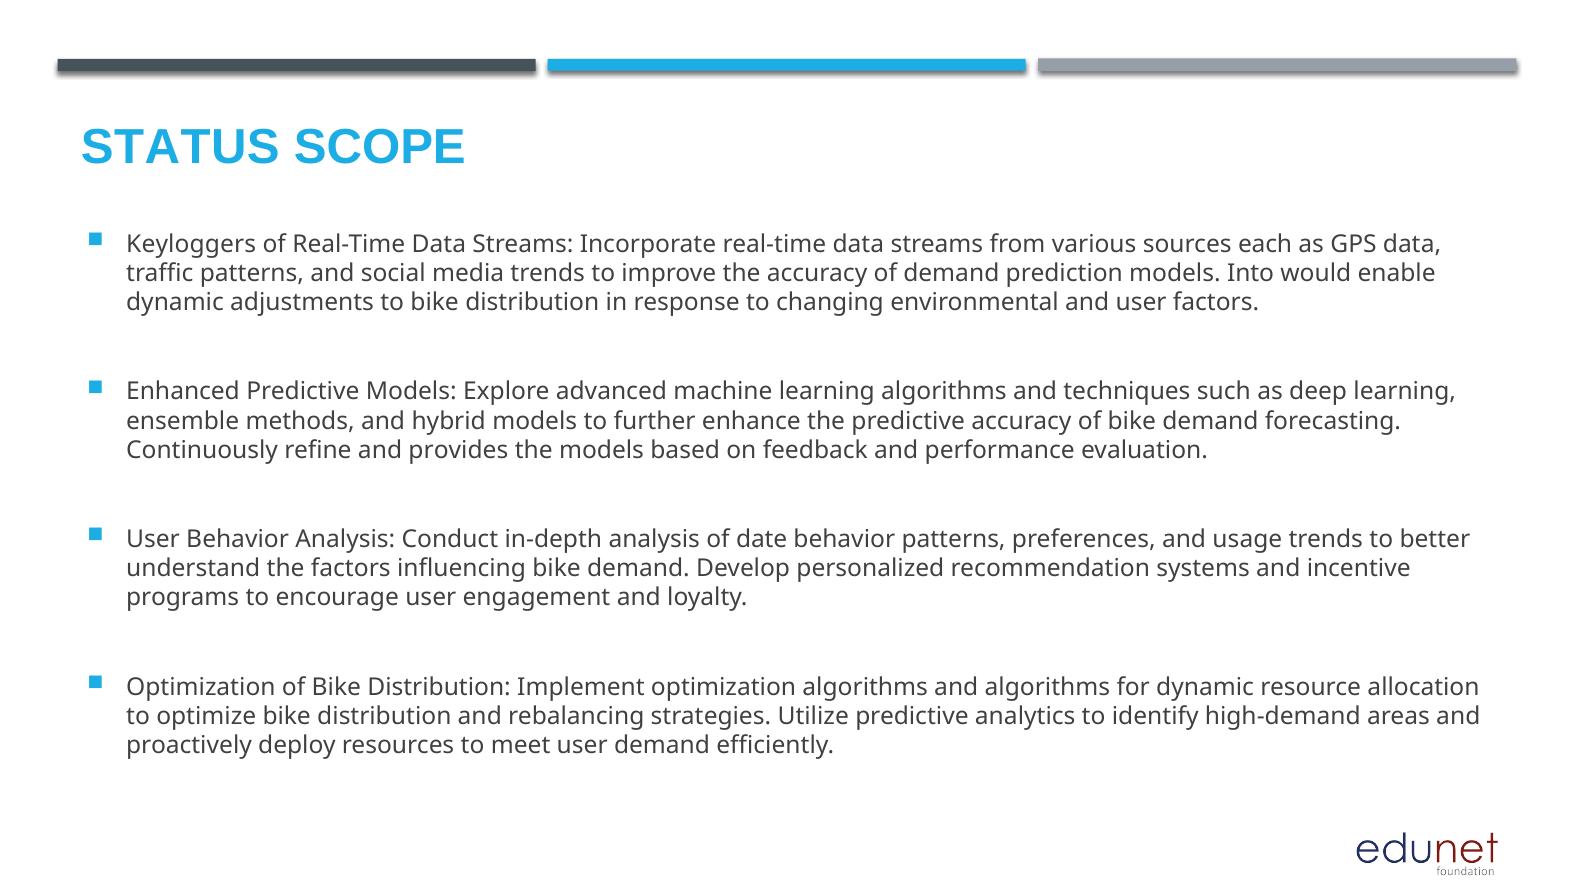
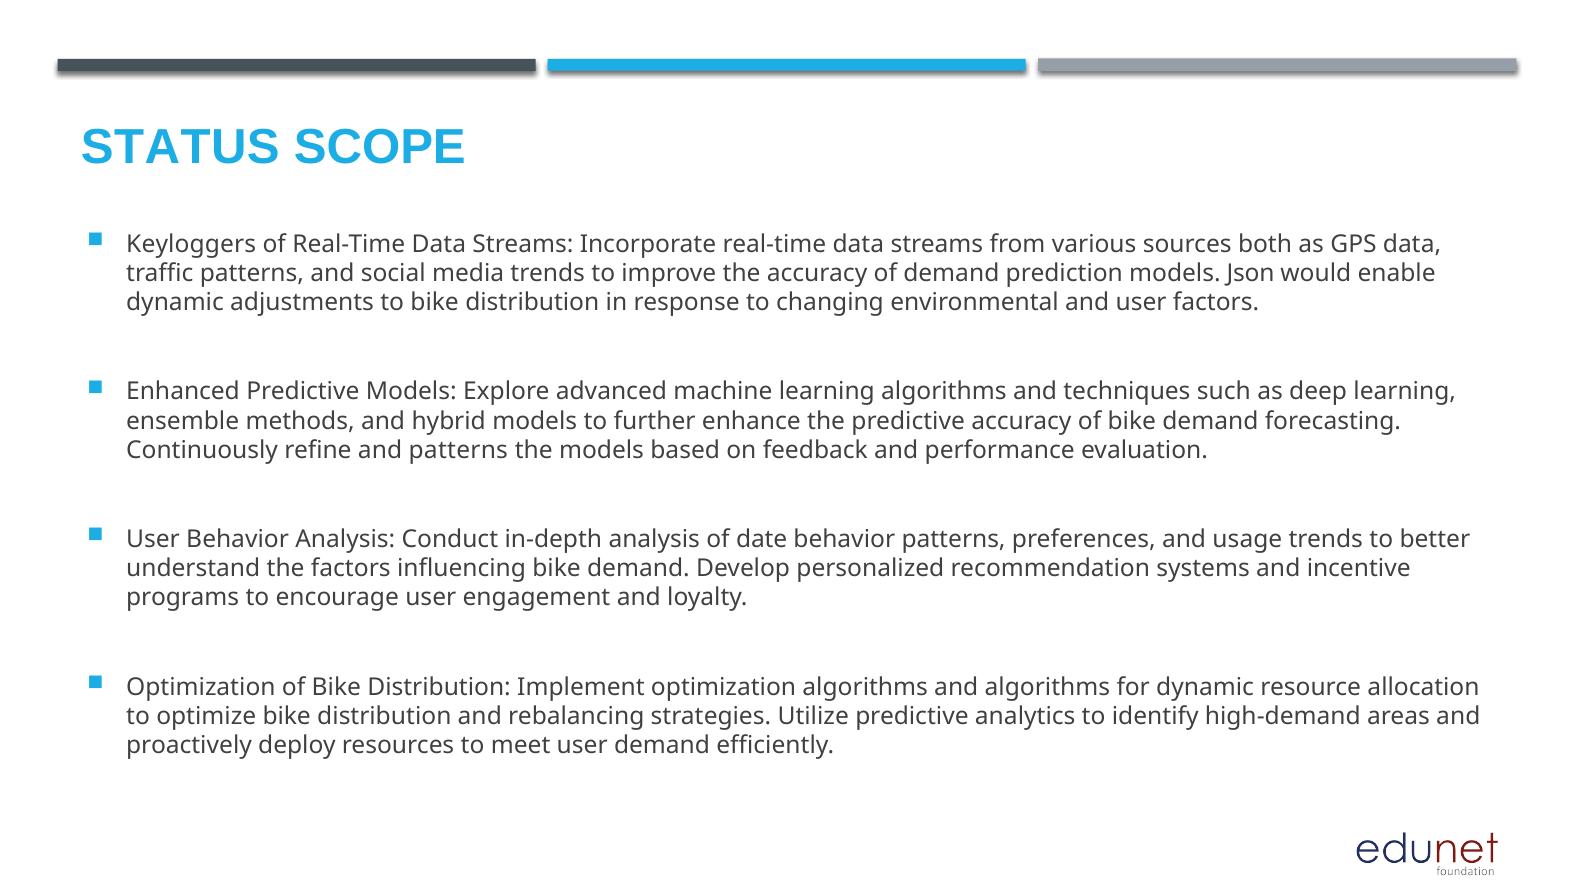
each: each -> both
Into: Into -> Json
and provides: provides -> patterns
